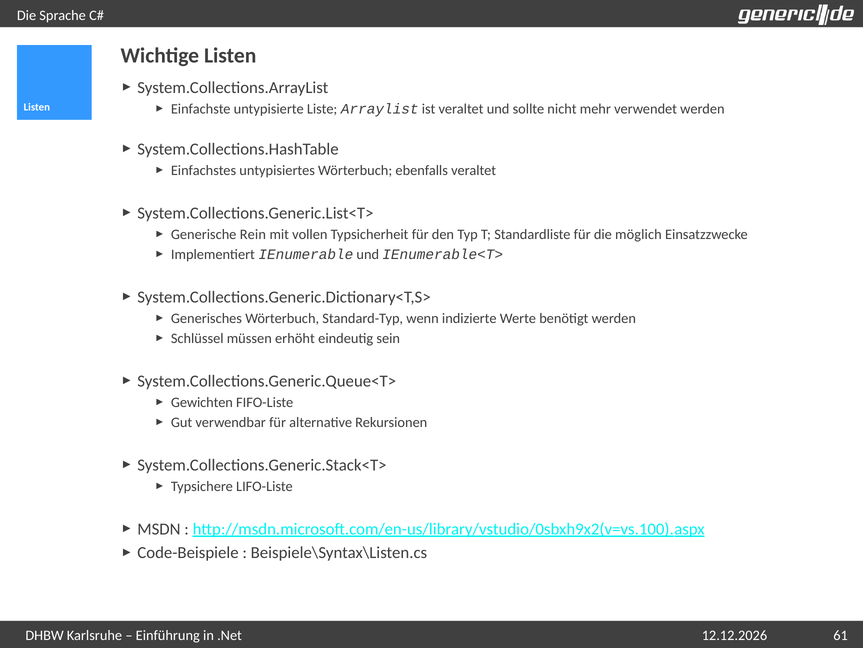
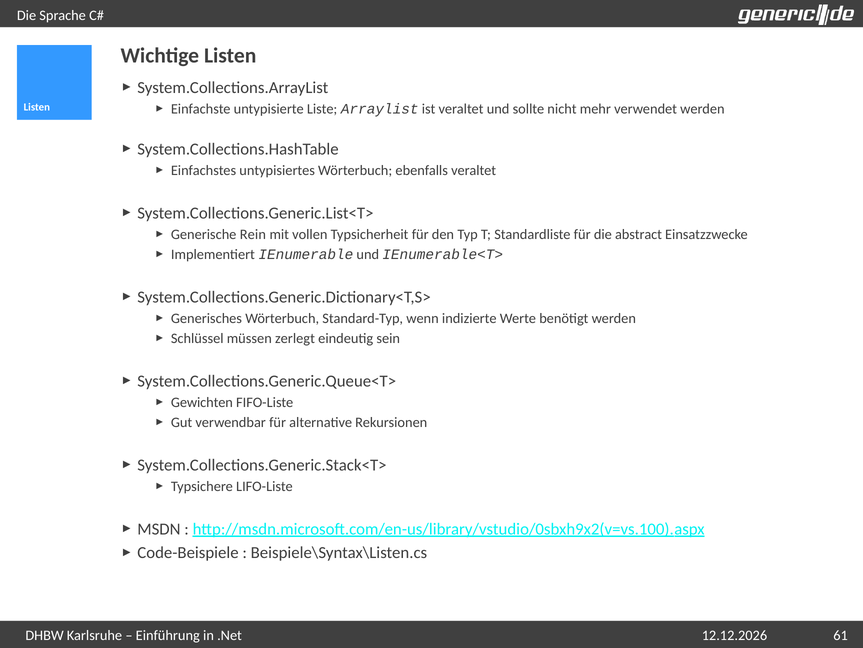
möglich: möglich -> abstract
erhöht: erhöht -> zerlegt
